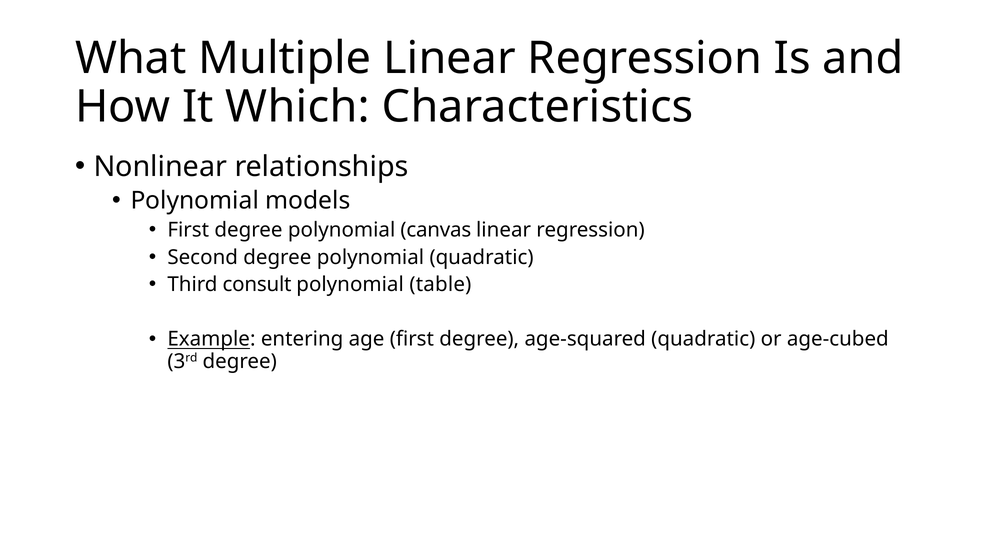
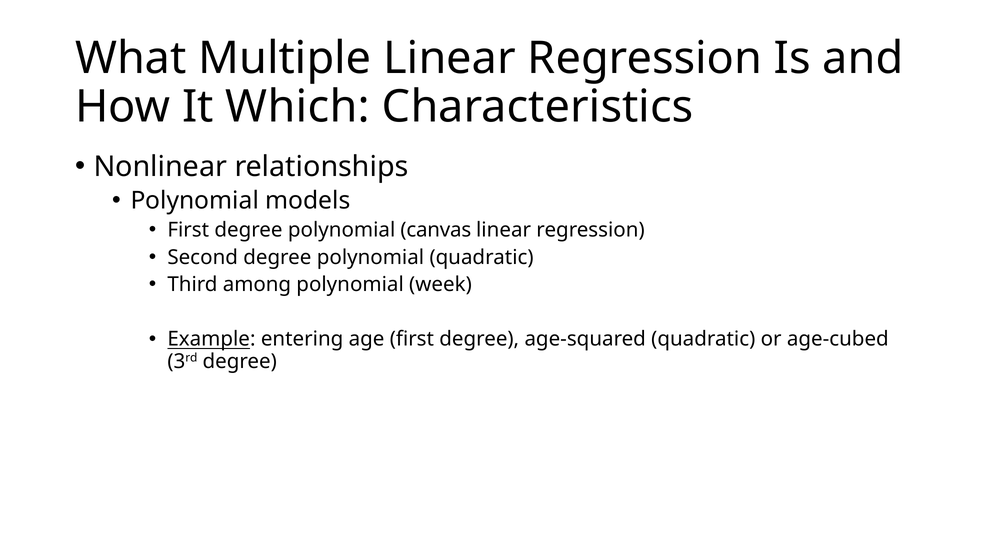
consult: consult -> among
table: table -> week
